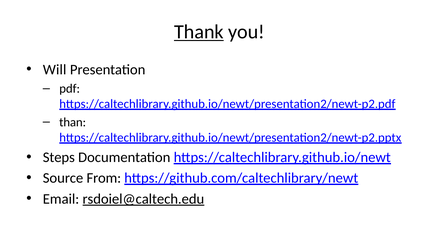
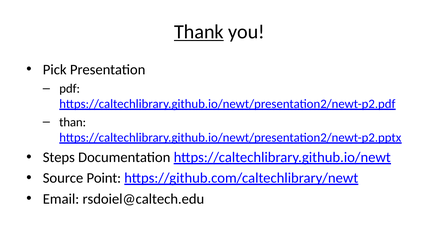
Will: Will -> Pick
From: From -> Point
rsdoiel@caltech.edu underline: present -> none
